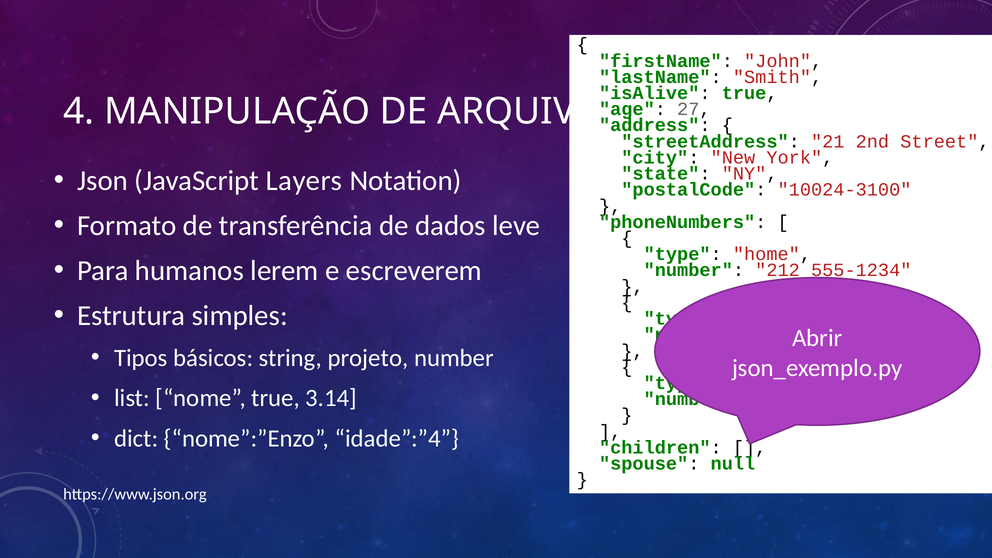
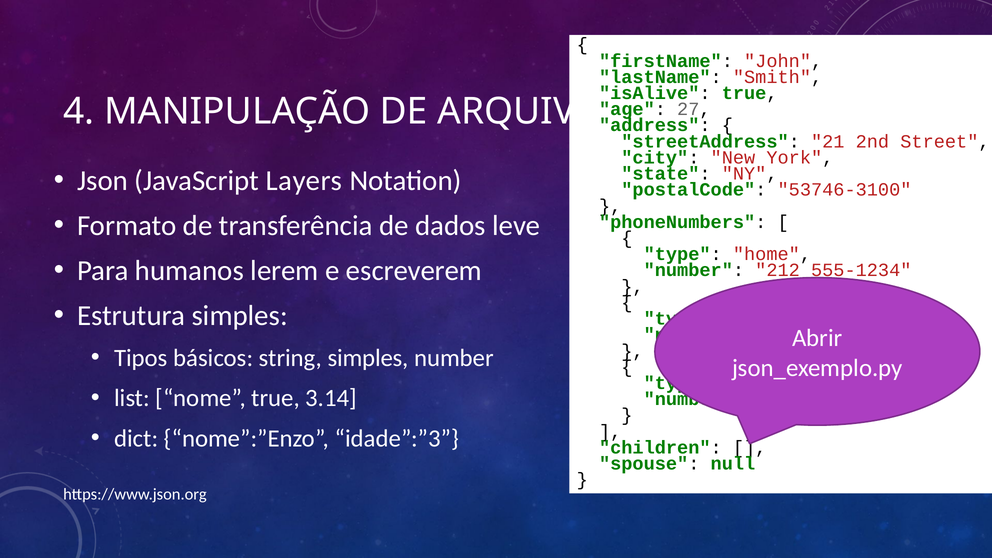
10024-3100: 10024-3100 -> 53746-3100
string projeto: projeto -> simples
idade”:”4: idade”:”4 -> idade”:”3
